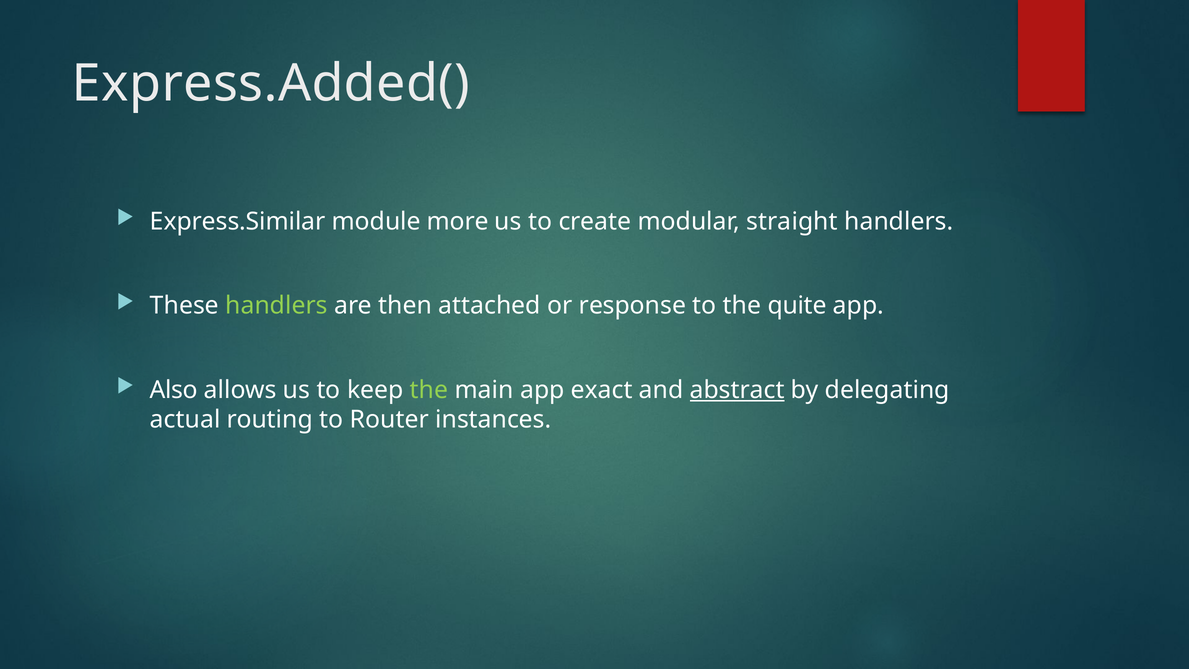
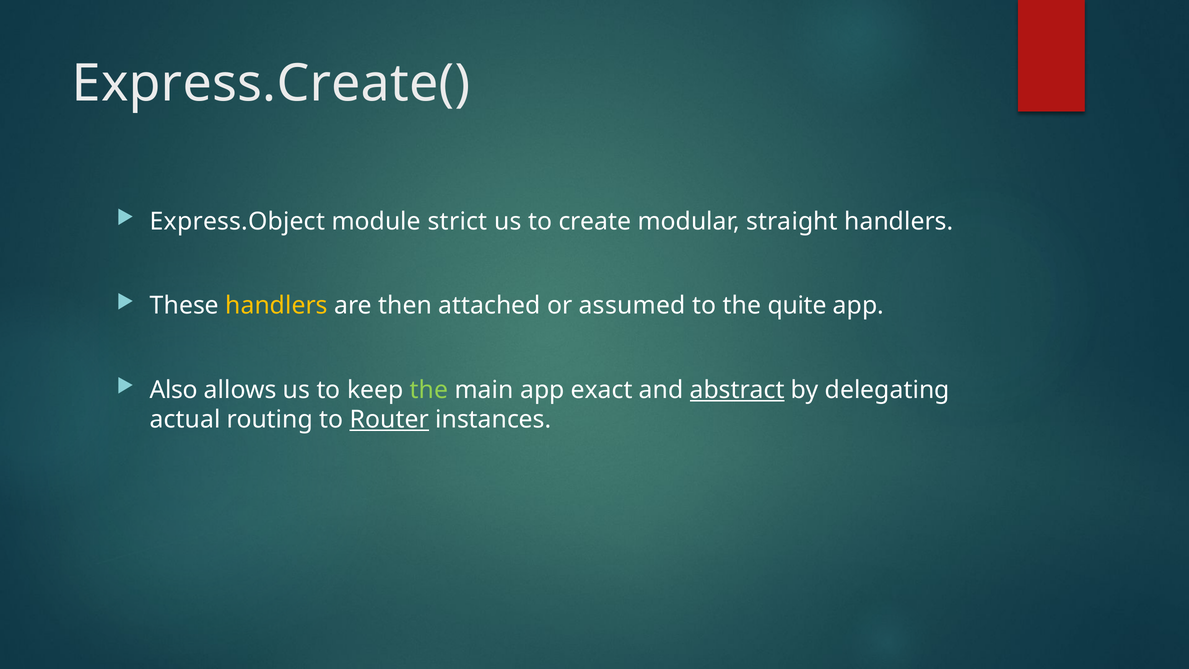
Express.Added(: Express.Added( -> Express.Create(
Express.Similar: Express.Similar -> Express.Object
more: more -> strict
handlers at (277, 306) colour: light green -> yellow
response: response -> assumed
Router underline: none -> present
